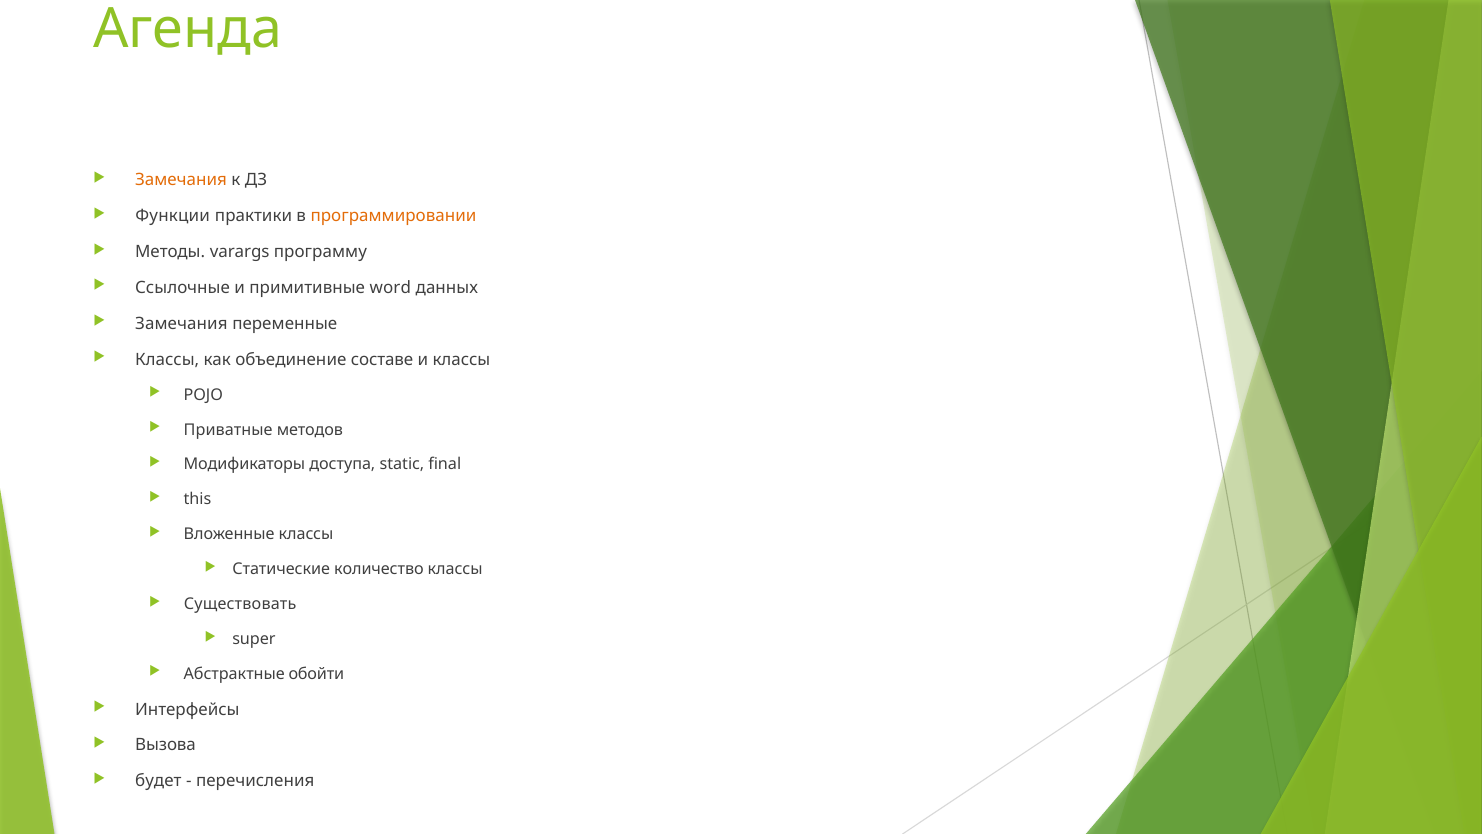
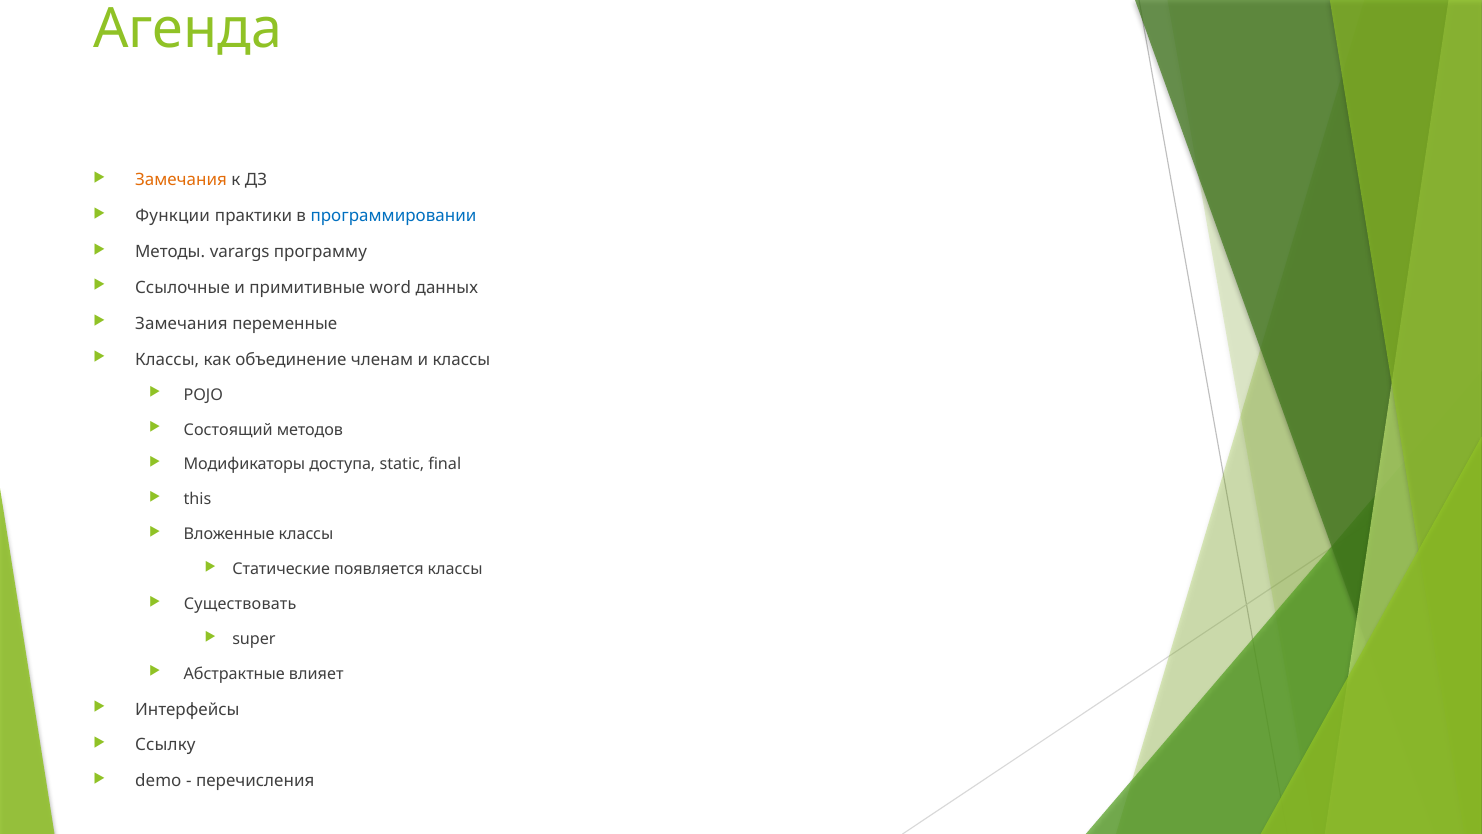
программировании colour: orange -> blue
составе: составе -> членам
Приватные: Приватные -> Состоящий
количество: количество -> появляется
обойти: обойти -> влияет
Вызова: Вызова -> Ссылку
будет: будет -> demo
